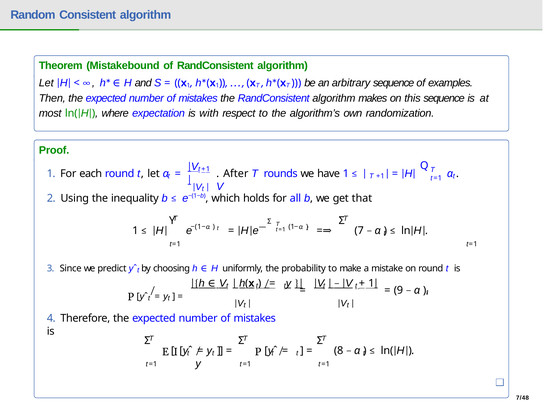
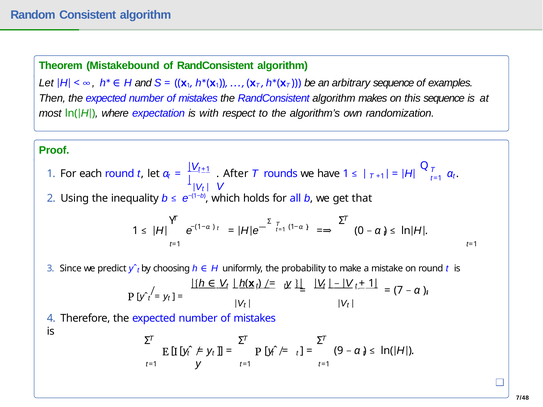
7: 7 -> 0
9: 9 -> 7
8: 8 -> 9
